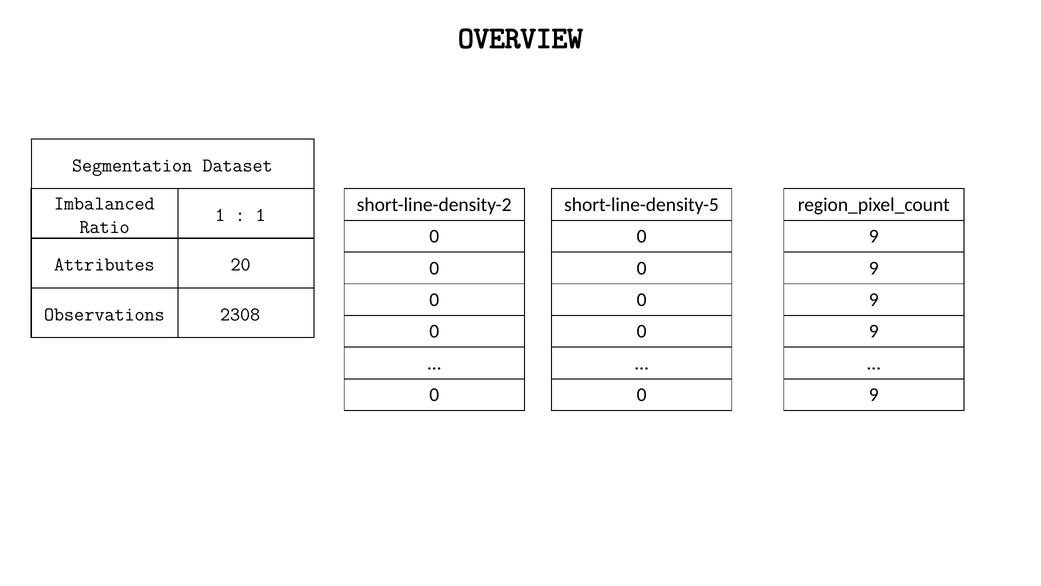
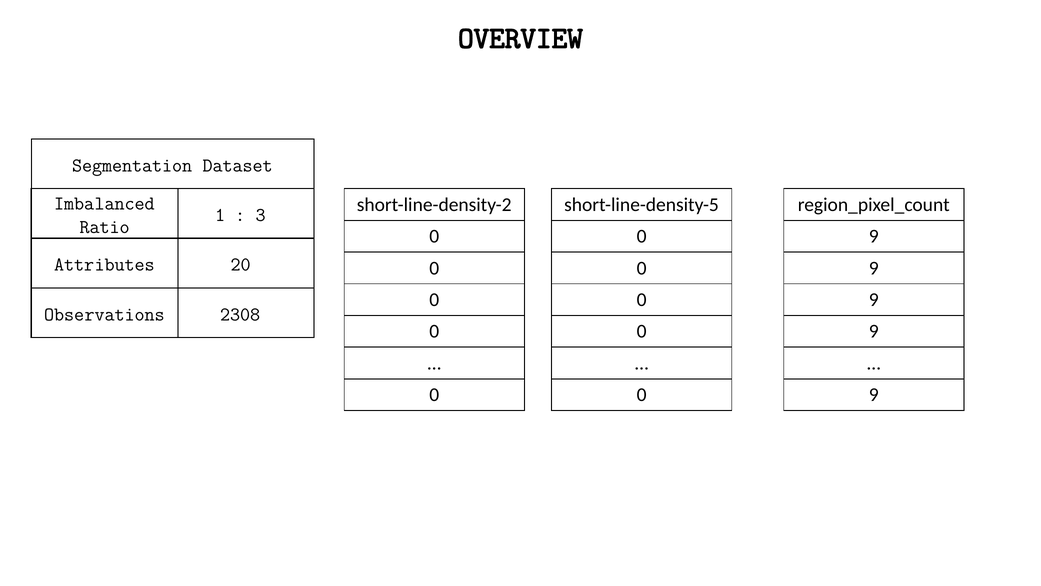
1 at (261, 215): 1 -> 3
